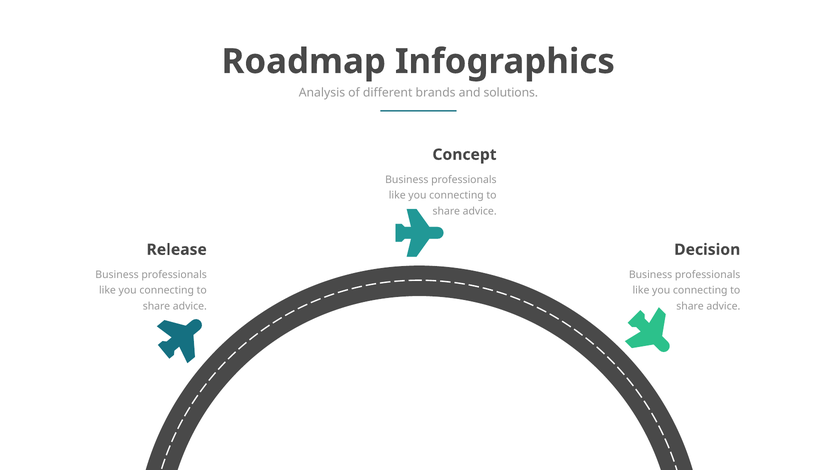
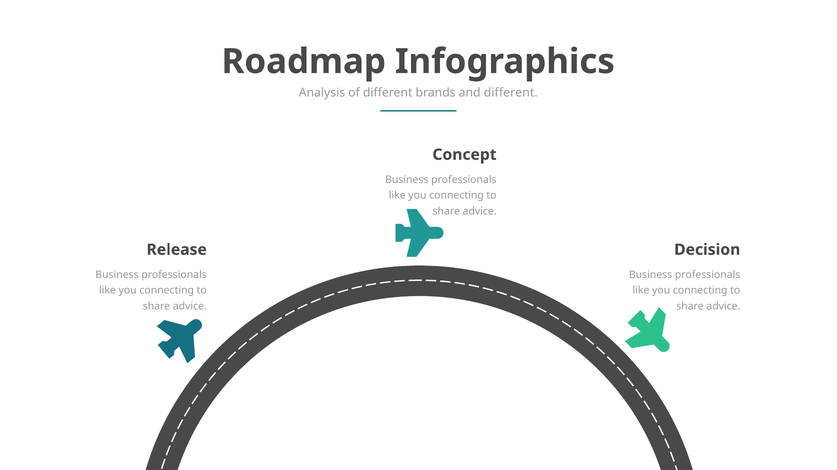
and solutions: solutions -> different
